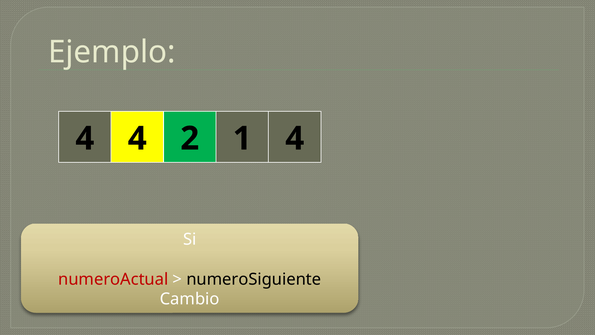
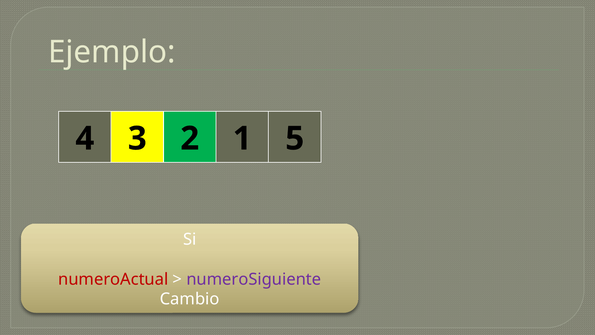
4 4: 4 -> 3
1 4: 4 -> 5
numeroSiguiente colour: black -> purple
